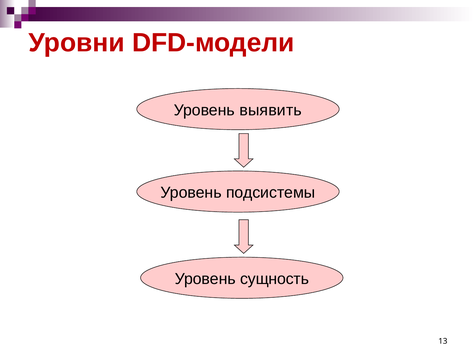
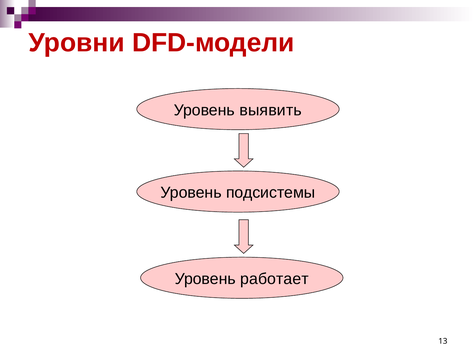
сущность: сущность -> работает
